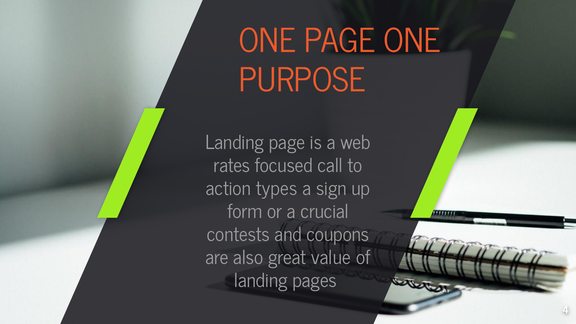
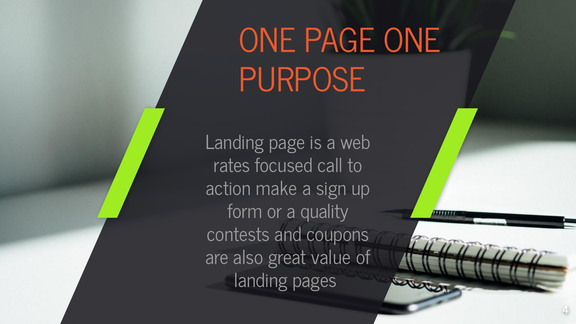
types: types -> make
crucial: crucial -> quality
